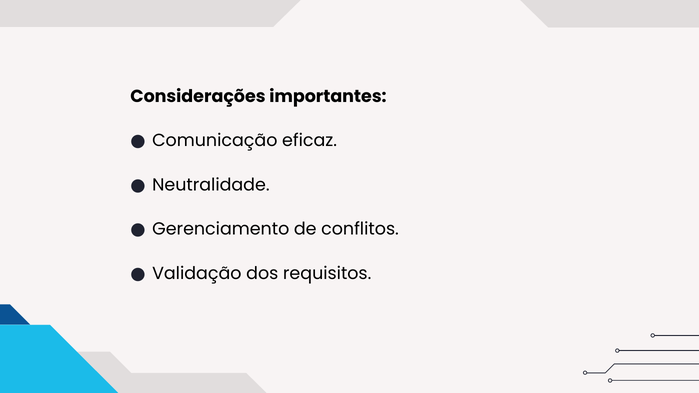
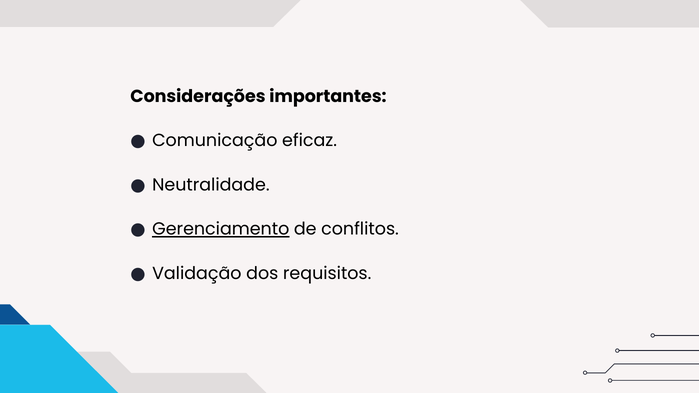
Gerenciamento underline: none -> present
